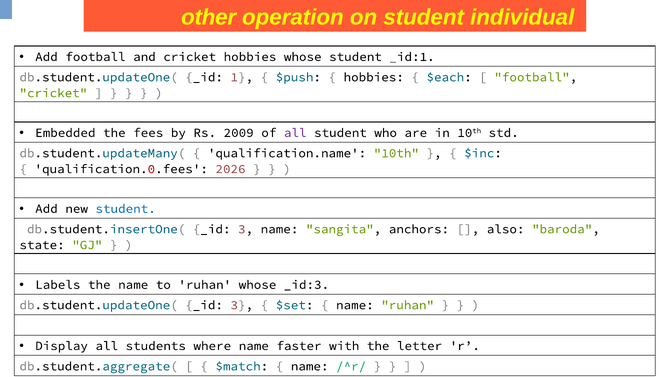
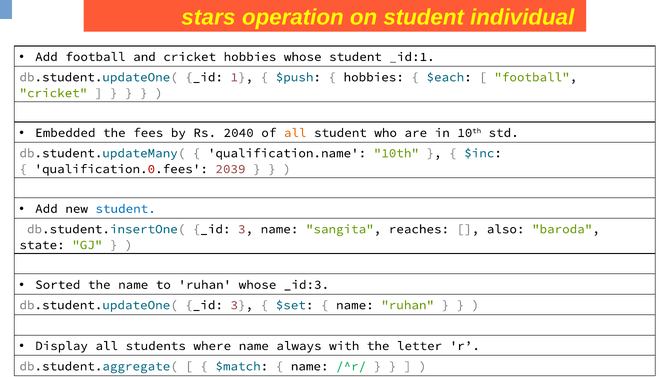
other: other -> stars
2009: 2009 -> 2040
all at (295, 133) colour: purple -> orange
2026: 2026 -> 2039
anchors: anchors -> reaches
Labels: Labels -> Sorted
faster: faster -> always
